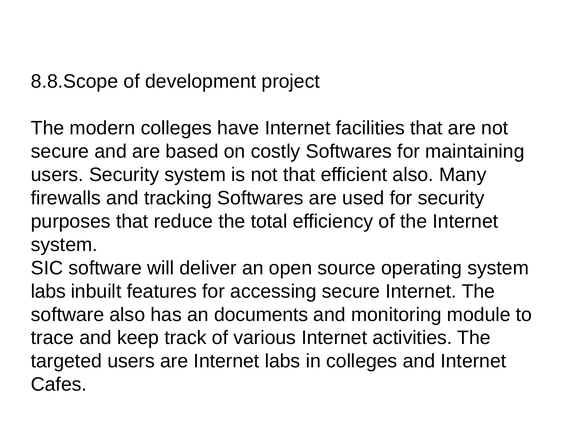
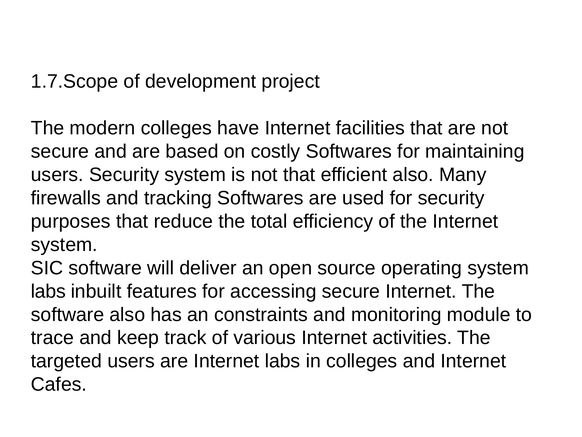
8.8.Scope: 8.8.Scope -> 1.7.Scope
documents: documents -> constraints
